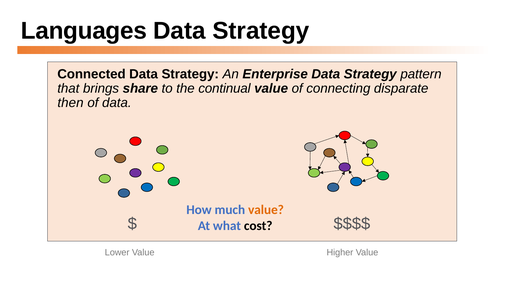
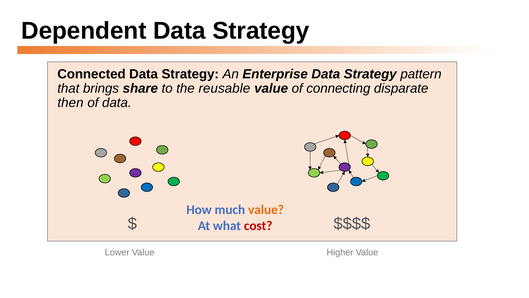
Languages: Languages -> Dependent
continual: continual -> reusable
cost colour: black -> red
